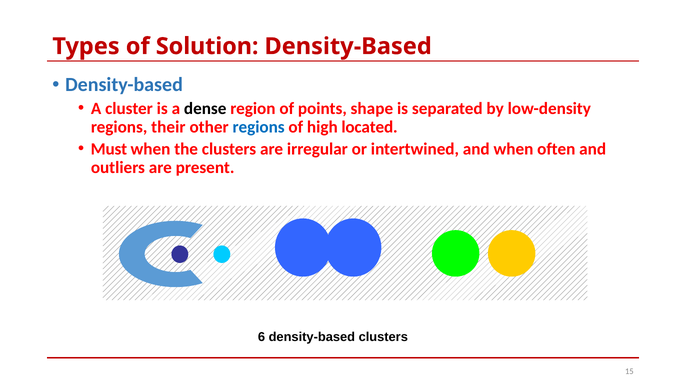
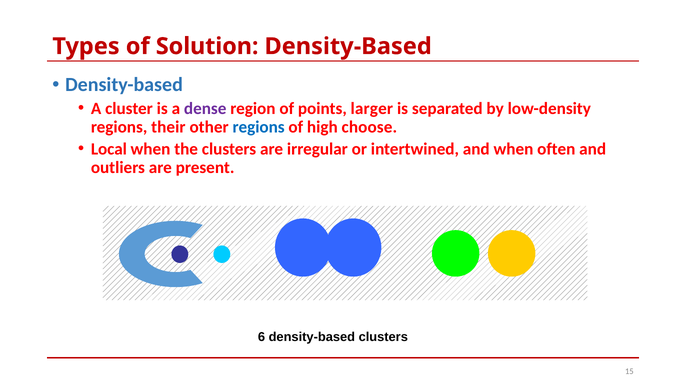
dense colour: black -> purple
shape: shape -> larger
located: located -> choose
Must: Must -> Local
